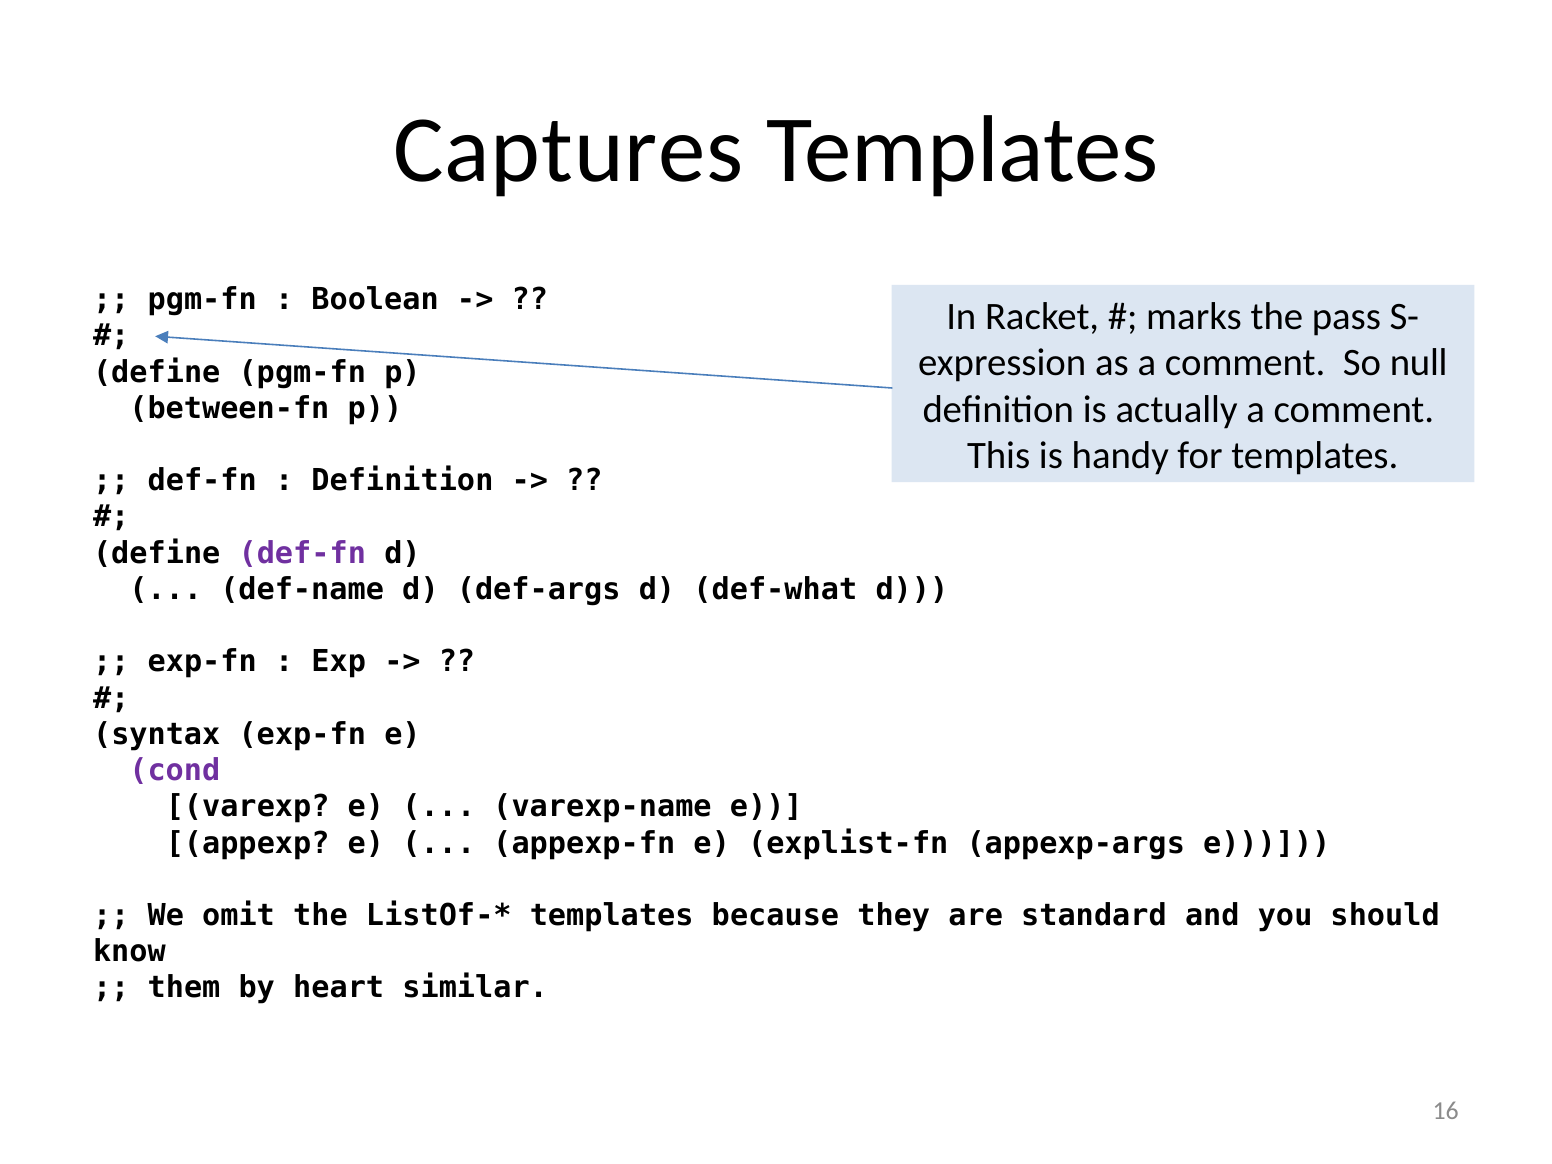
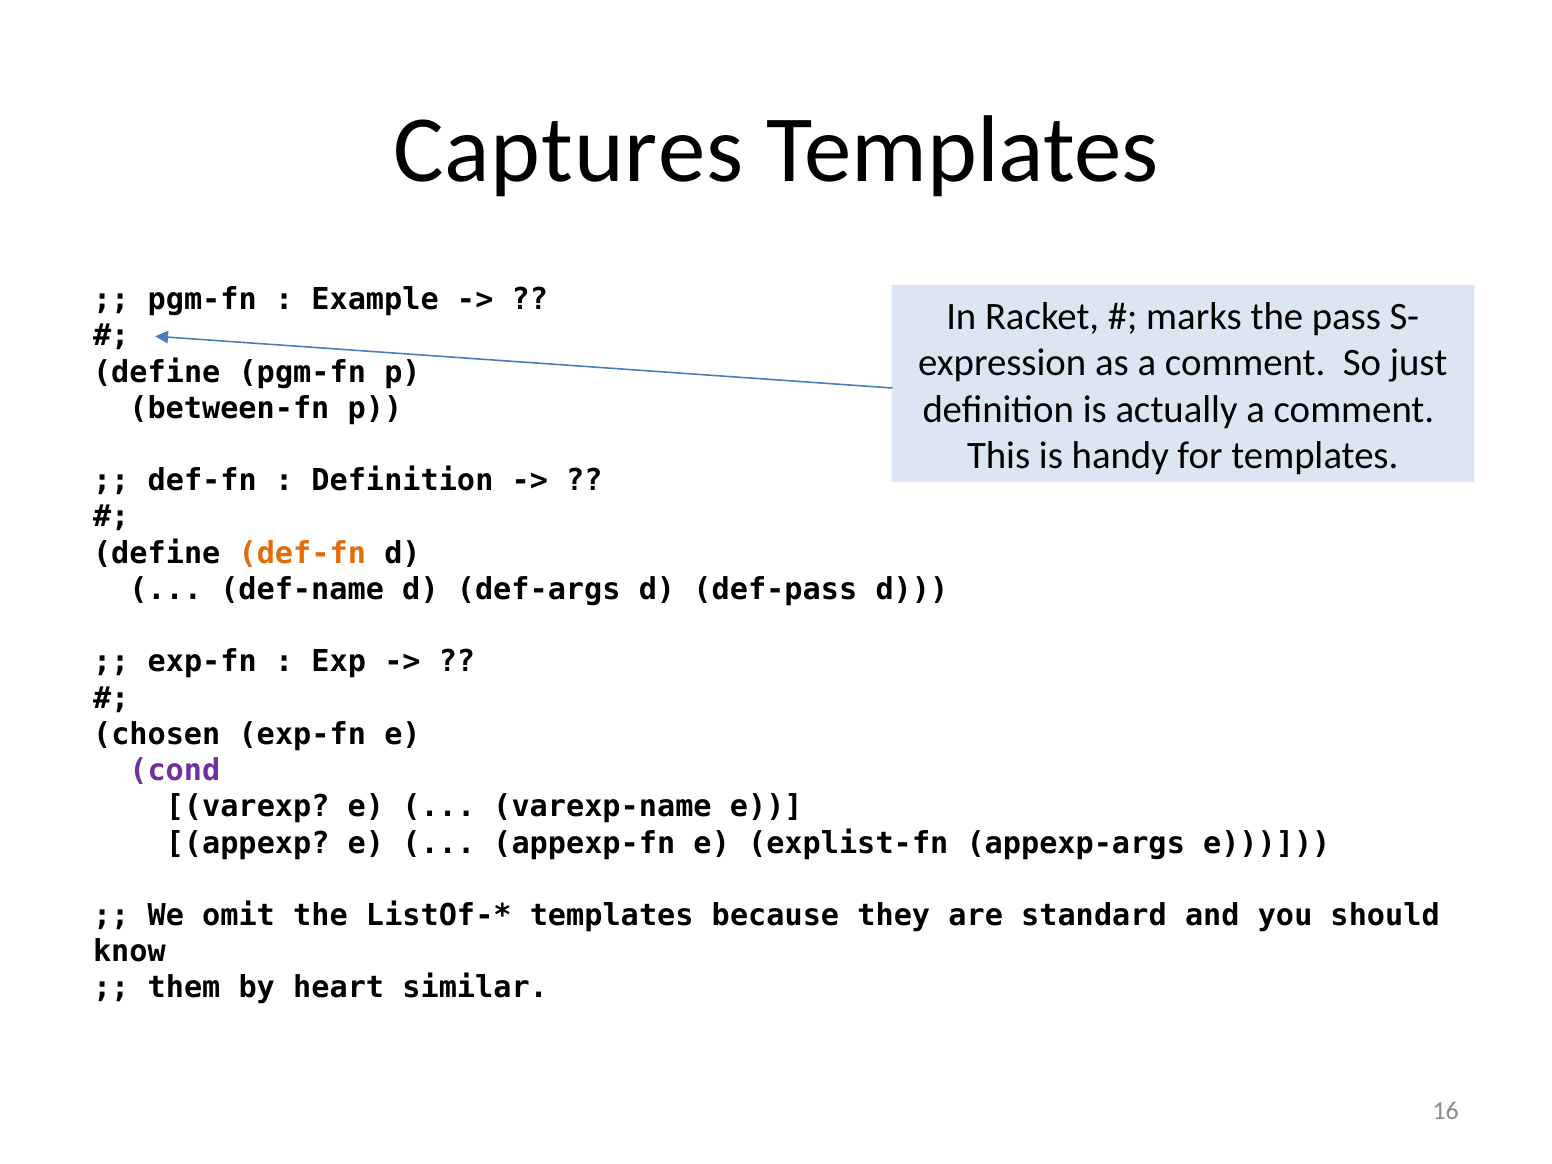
Boolean: Boolean -> Example
null: null -> just
def-fn at (302, 553) colour: purple -> orange
def-what: def-what -> def-pass
syntax: syntax -> chosen
